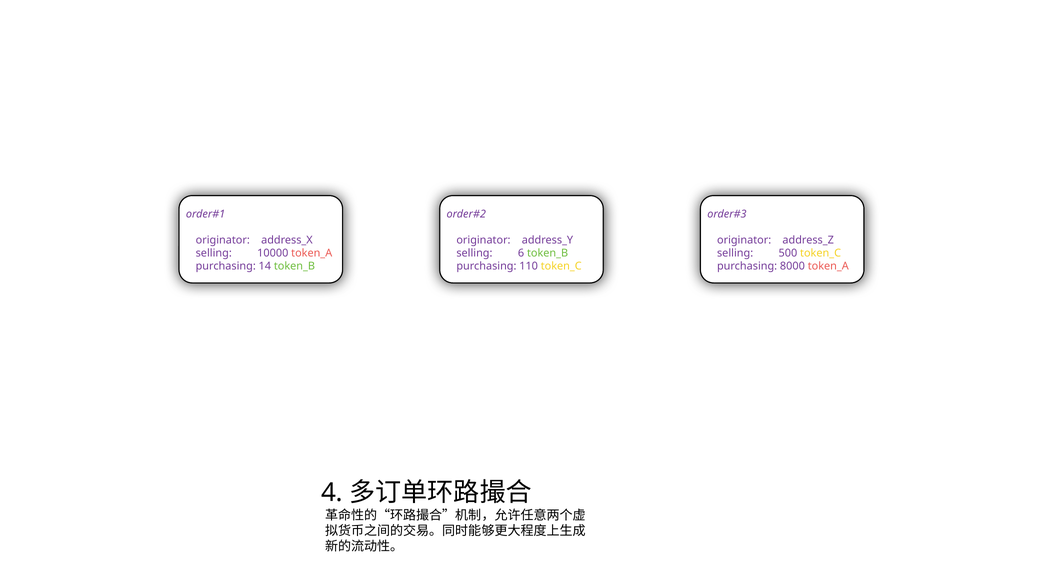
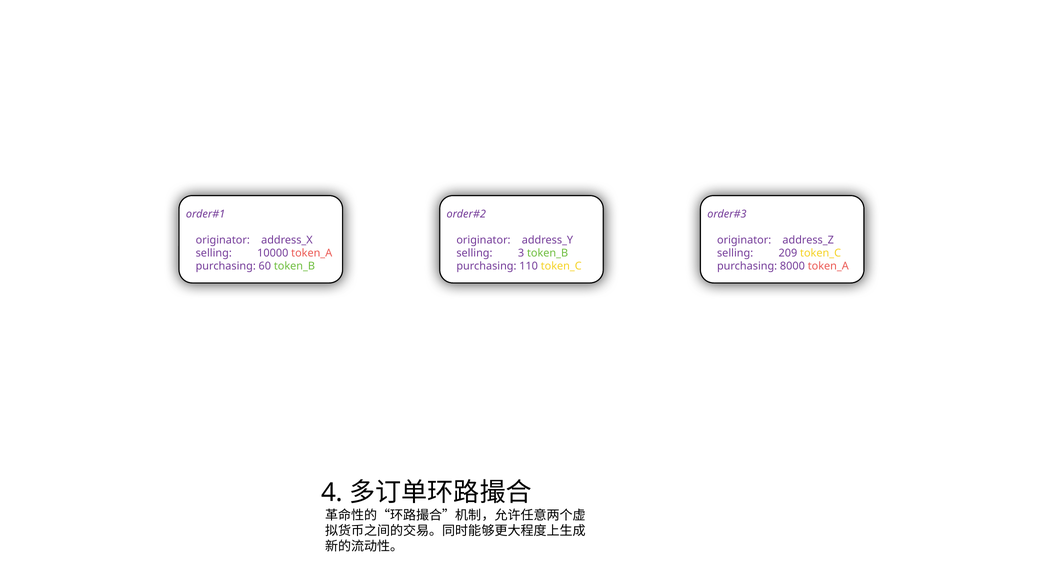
6: 6 -> 3
500: 500 -> 209
14: 14 -> 60
